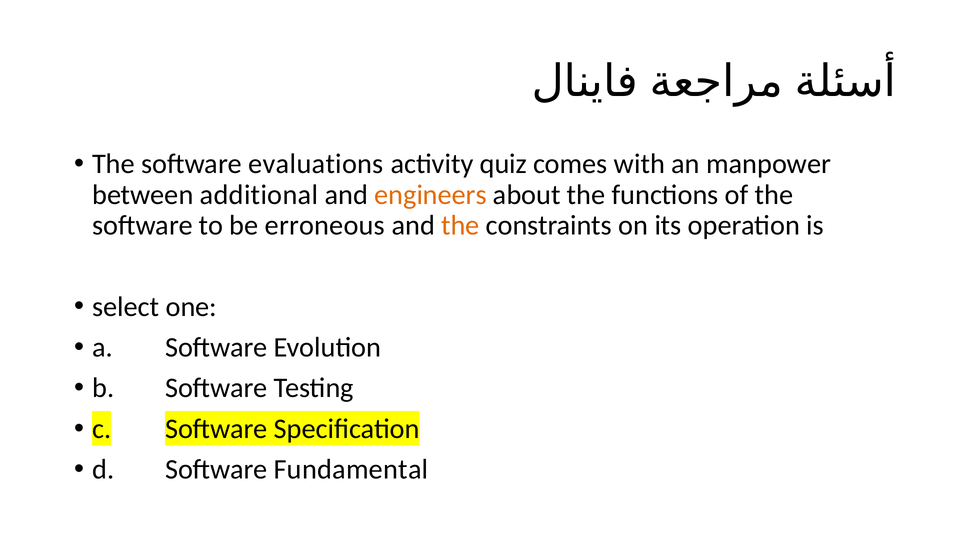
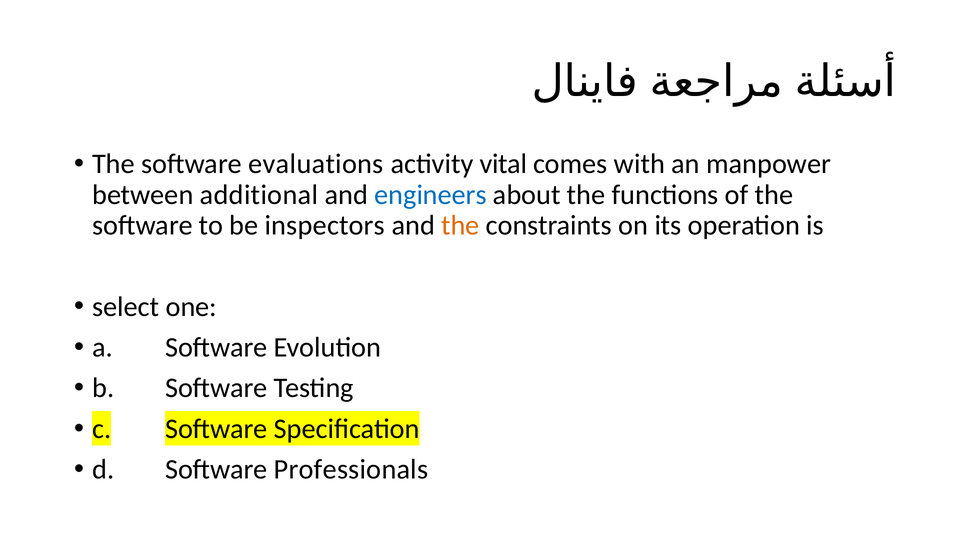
quiz: quiz -> vital
engineers colour: orange -> blue
erroneous: erroneous -> inspectors
Fundamental: Fundamental -> Professionals
